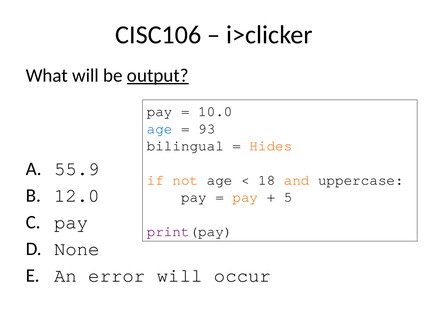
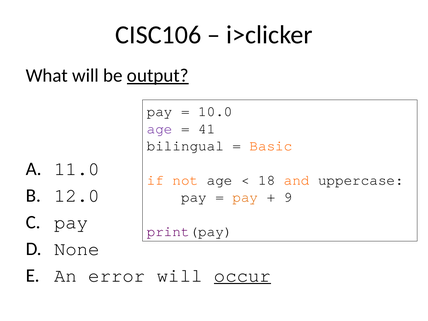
age at (160, 129) colour: blue -> purple
93: 93 -> 41
Hides: Hides -> Basic
55.9: 55.9 -> 11.0
5: 5 -> 9
occur underline: none -> present
